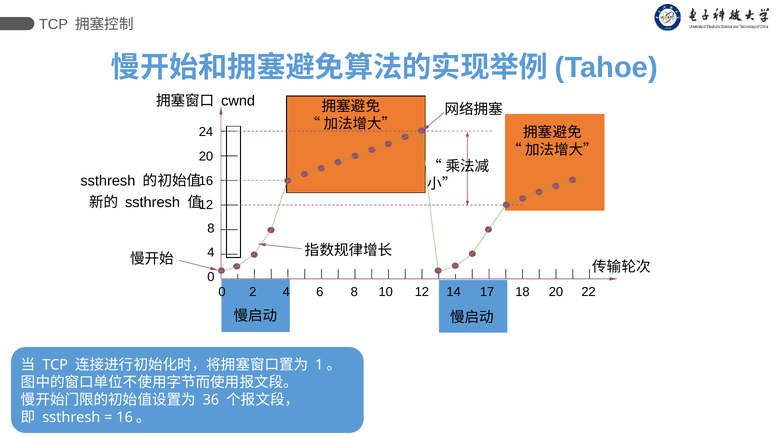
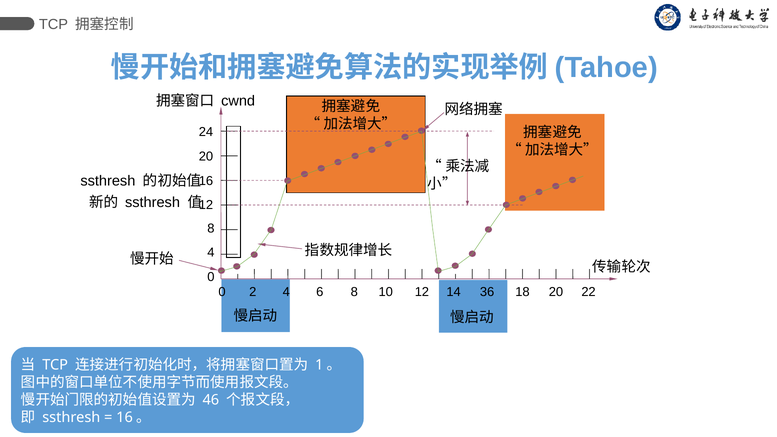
17: 17 -> 36
36: 36 -> 46
